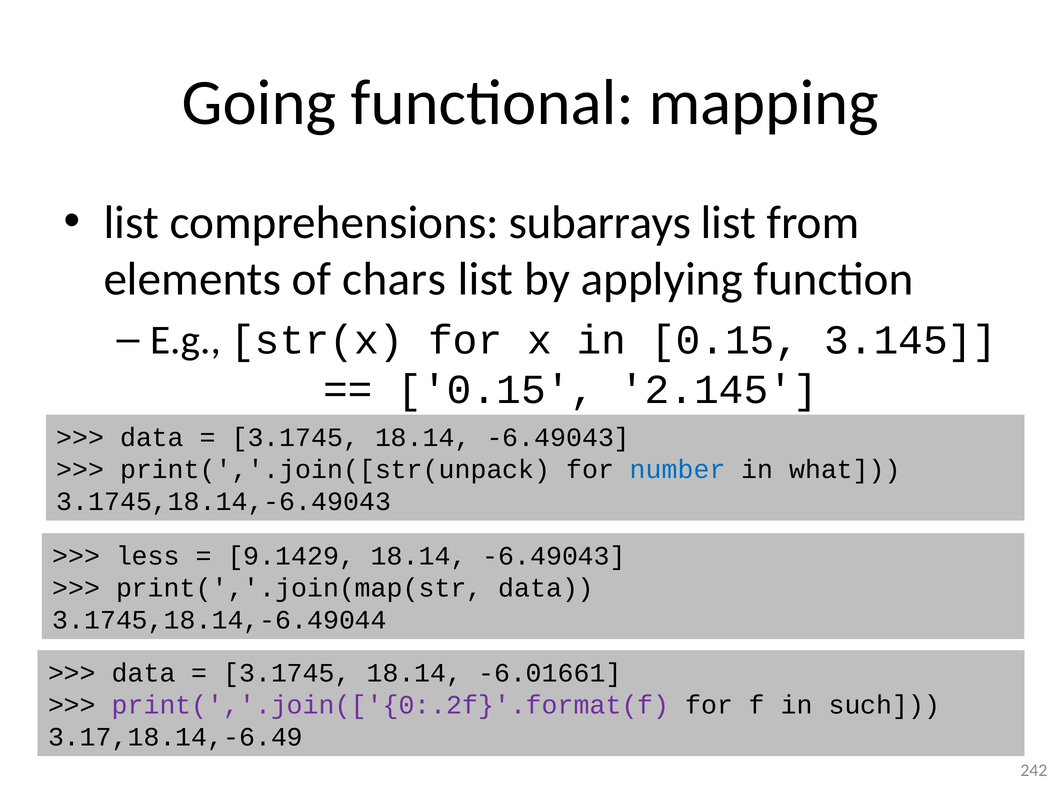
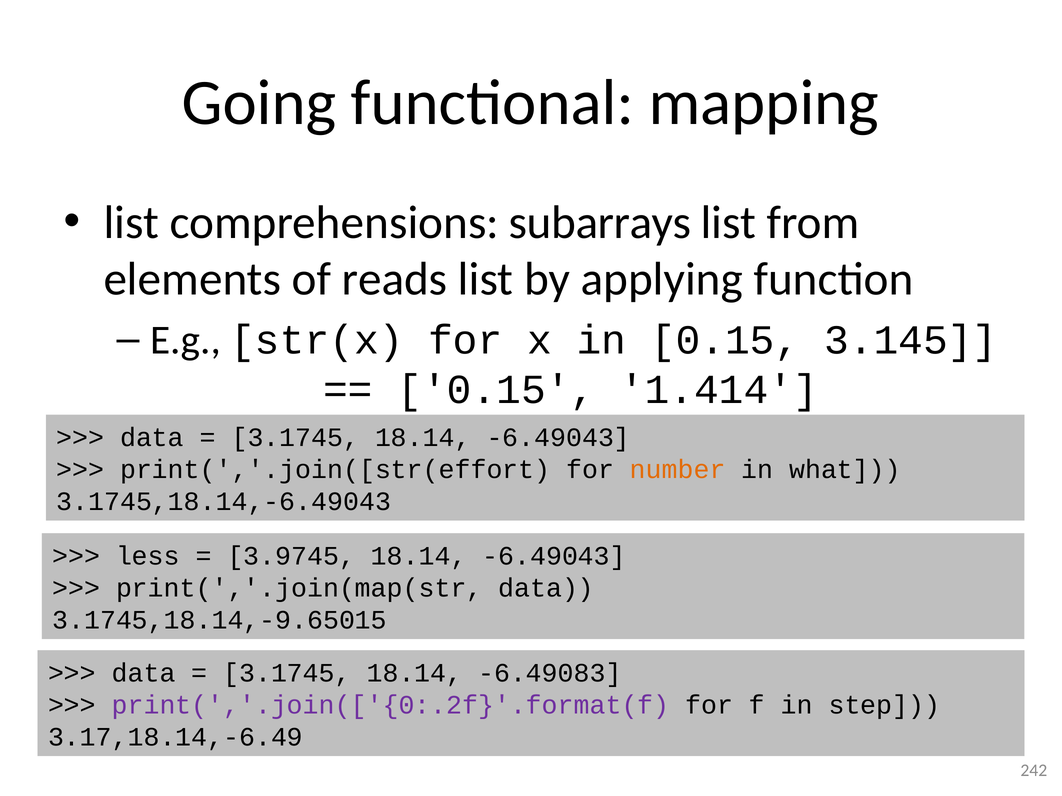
chars: chars -> reads
2.145: 2.145 -> 1.414
print(','.join([str(unpack: print(','.join([str(unpack -> print(','.join([str(effort
number colour: blue -> orange
9.1429: 9.1429 -> 3.9745
3.1745,18.14,-6.49044: 3.1745,18.14,-6.49044 -> 3.1745,18.14,-9.65015
-6.01661: -6.01661 -> -6.49083
such: such -> step
